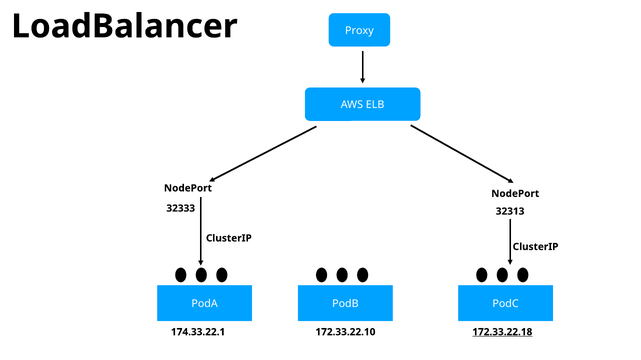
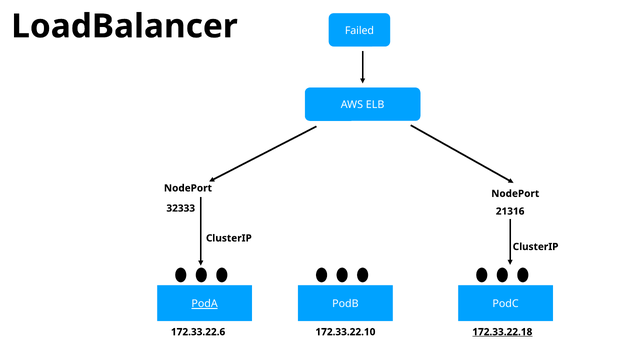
Proxy: Proxy -> Failed
32313: 32313 -> 21316
PodA underline: none -> present
174.33.22.1: 174.33.22.1 -> 172.33.22.6
